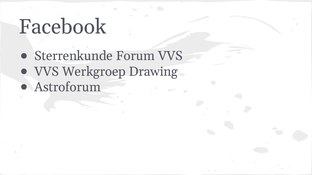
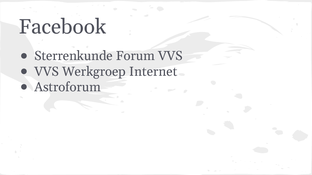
Drawing: Drawing -> Internet
